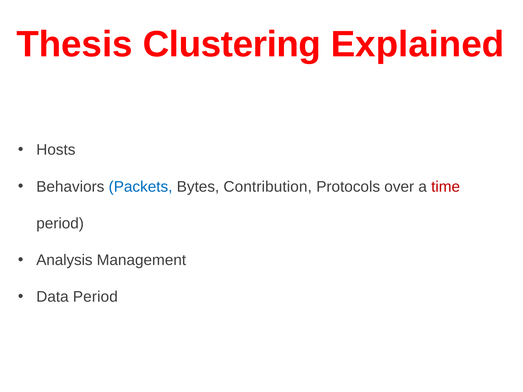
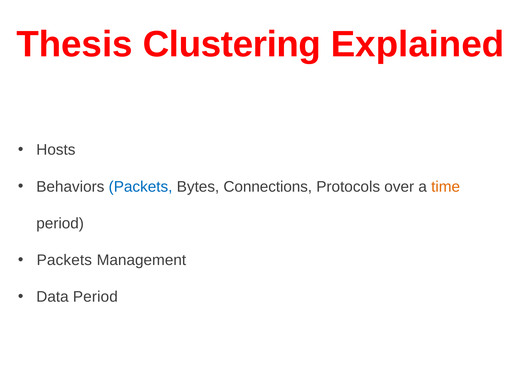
Contribution: Contribution -> Connections
time colour: red -> orange
Analysis at (64, 260): Analysis -> Packets
